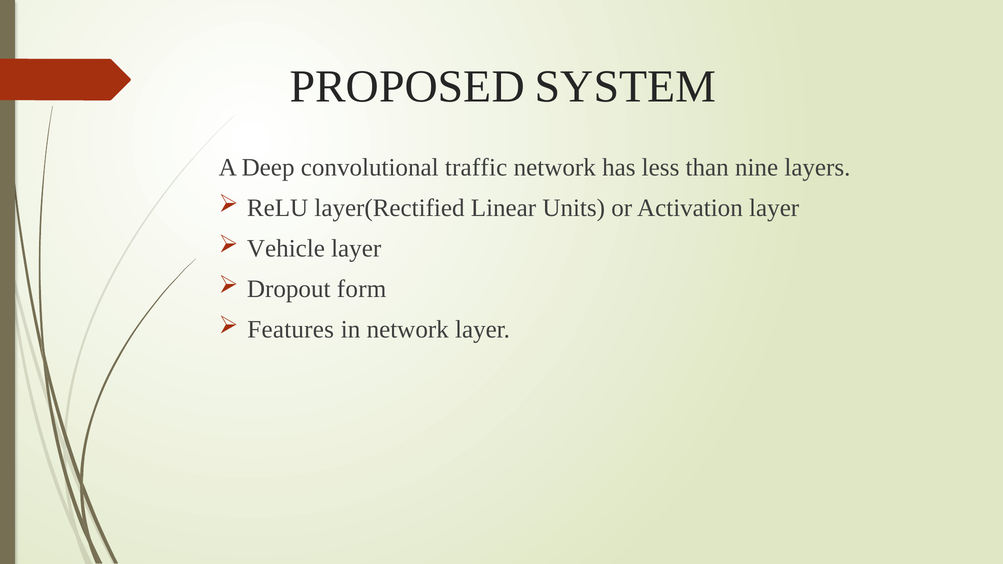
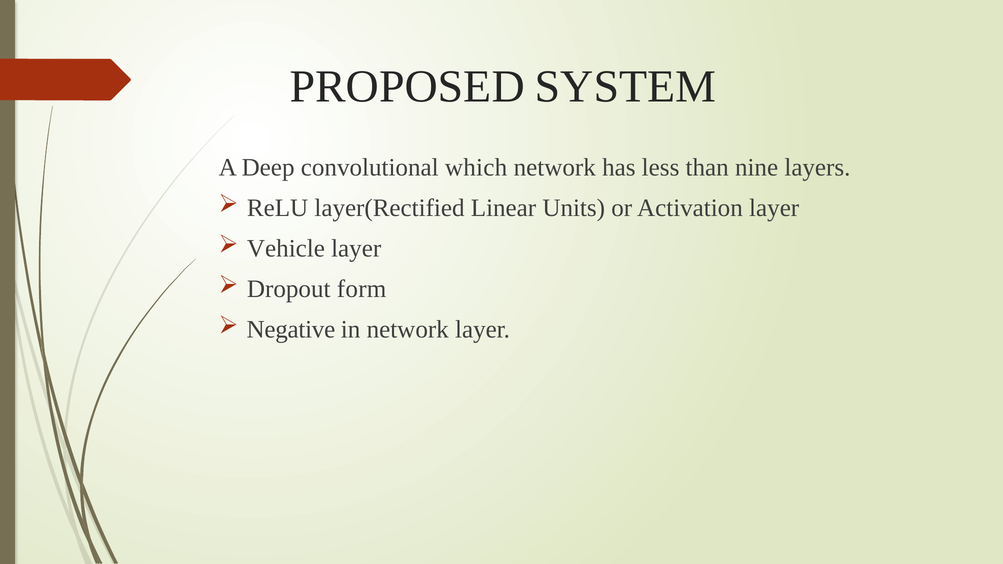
traffic: traffic -> which
Features: Features -> Negative
